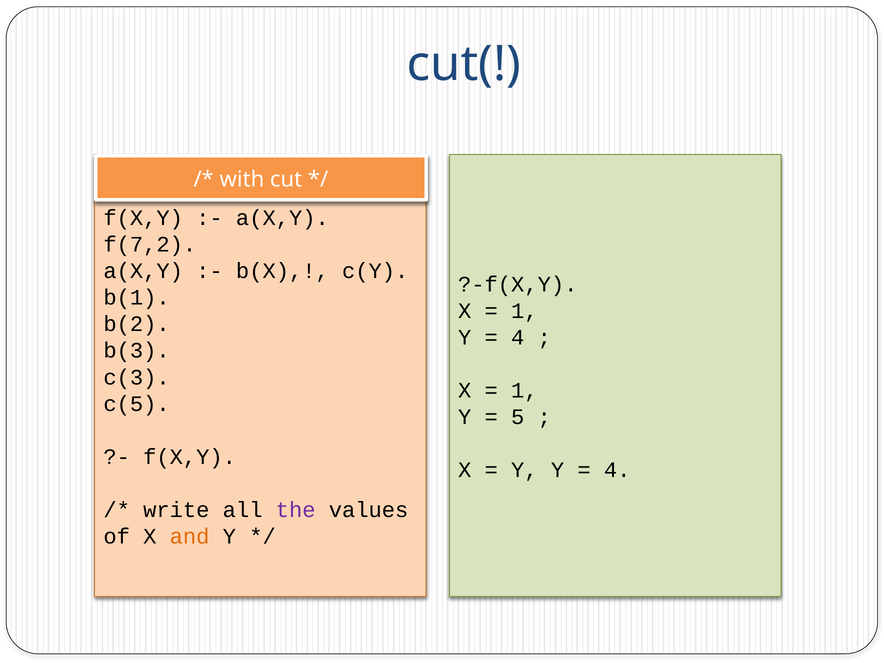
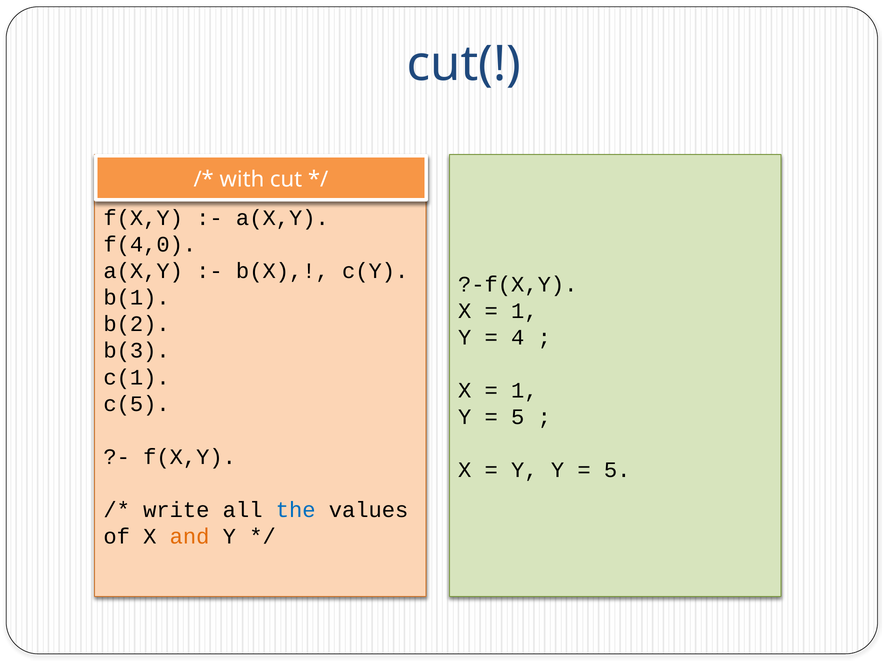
f(7,2: f(7,2 -> f(4,0
c(3: c(3 -> c(1
4 at (617, 470): 4 -> 5
the colour: purple -> blue
